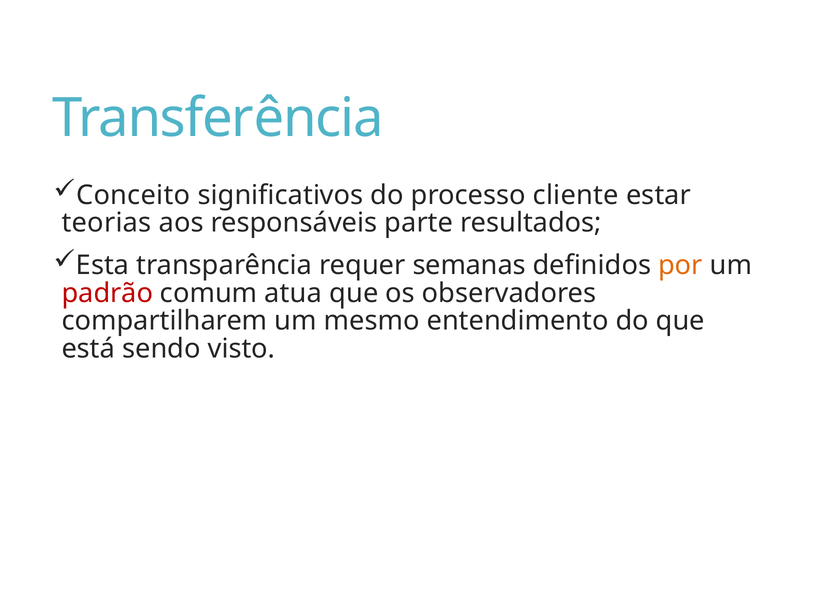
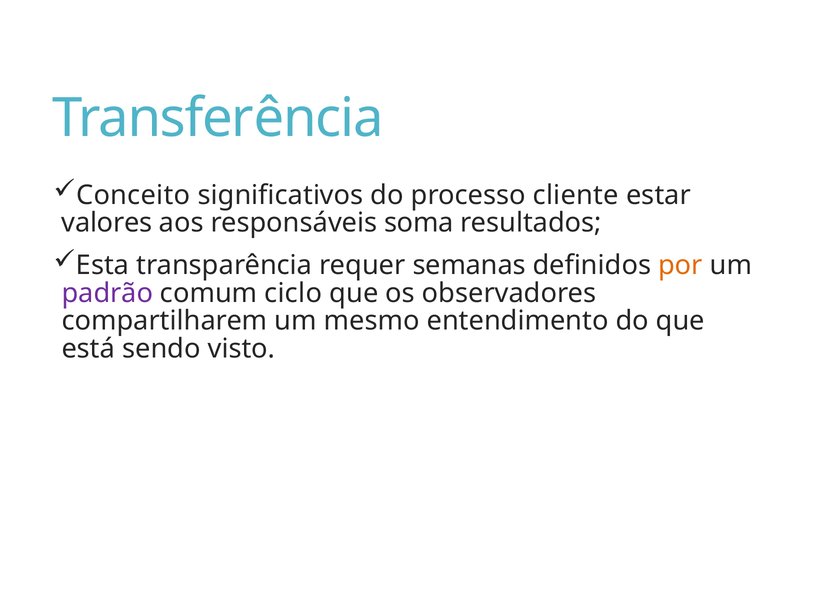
teorias: teorias -> valores
parte: parte -> soma
padrão colour: red -> purple
atua: atua -> ciclo
